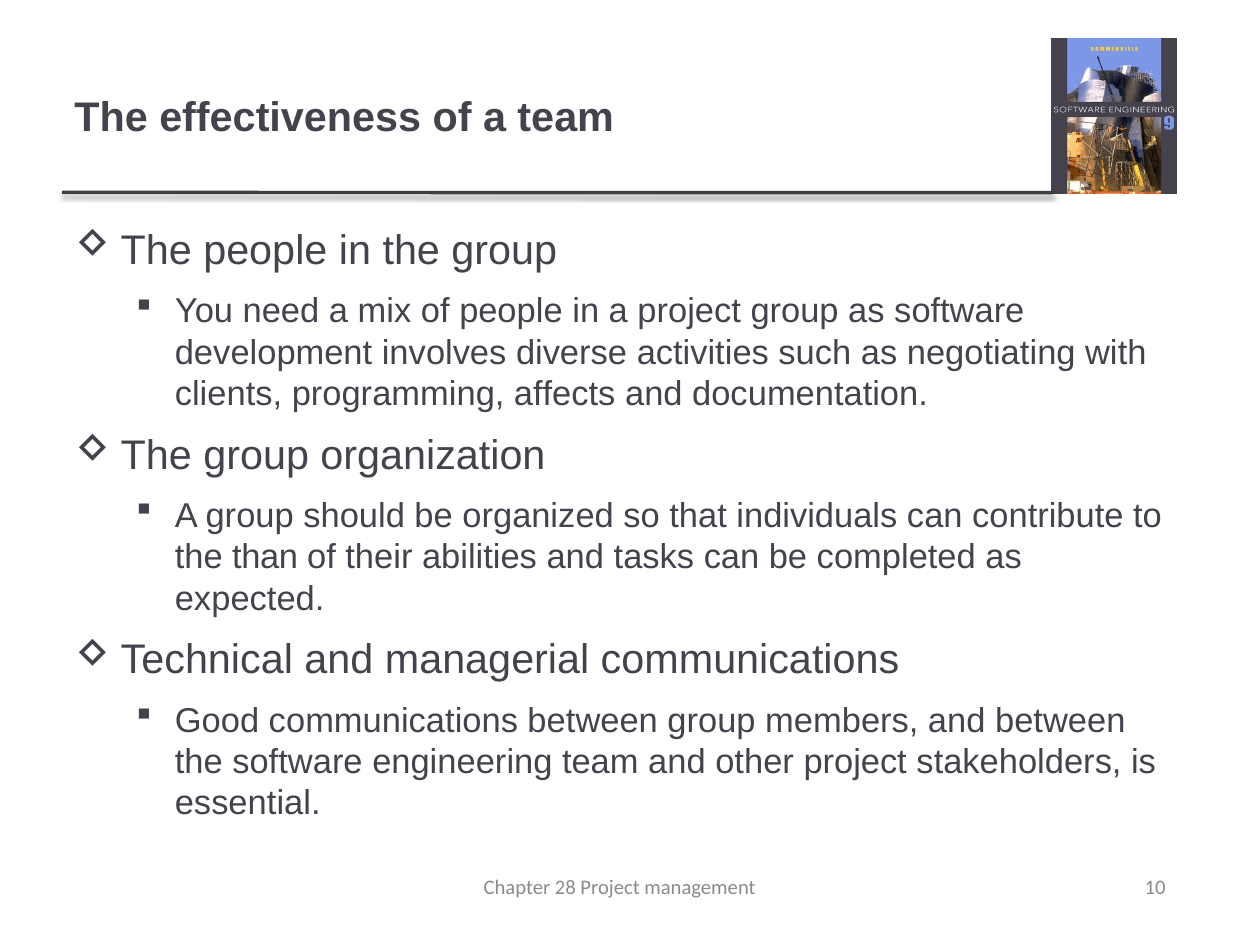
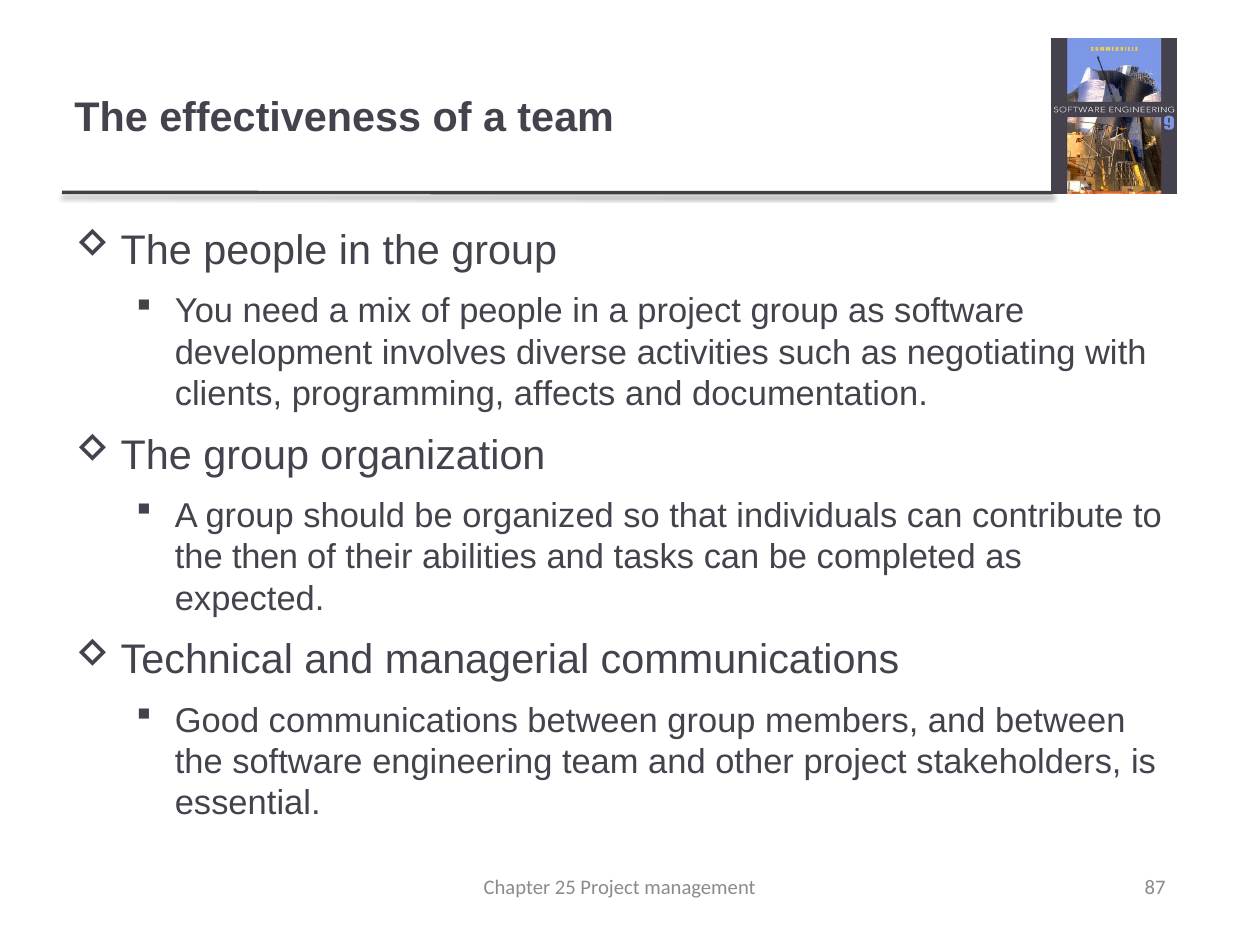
than: than -> then
28: 28 -> 25
10: 10 -> 87
